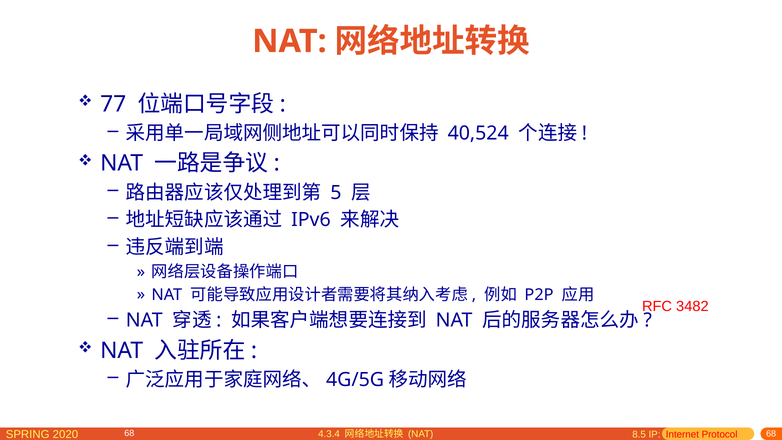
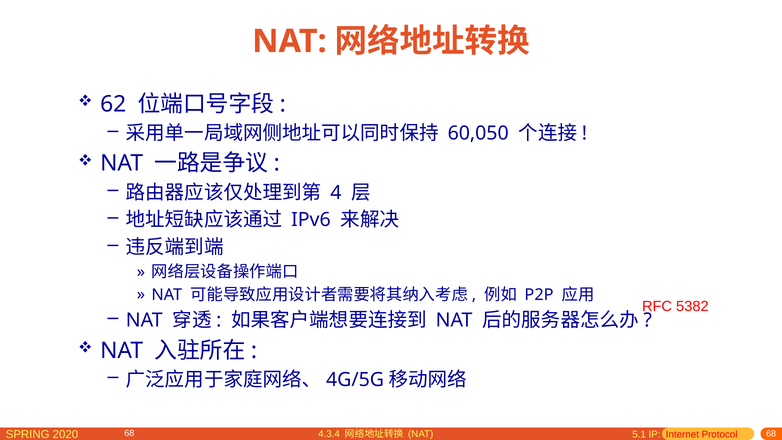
77: 77 -> 62
40,524: 40,524 -> 60,050
5: 5 -> 4
3482: 3482 -> 5382
8.5: 8.5 -> 5.1
